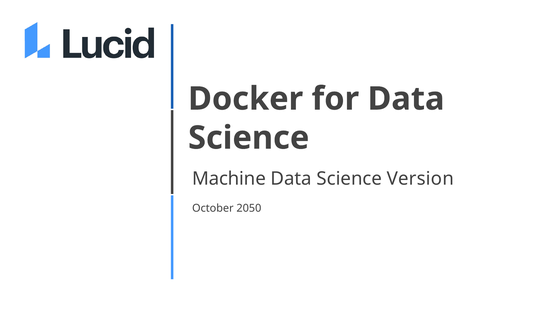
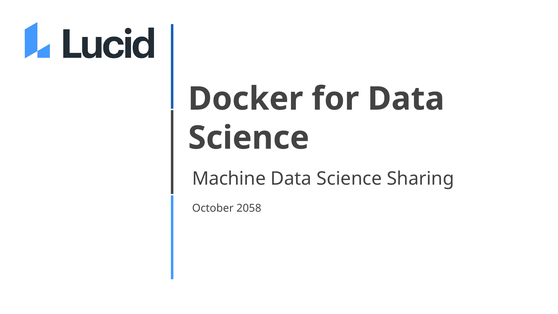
Version: Version -> Sharing
2050: 2050 -> 2058
